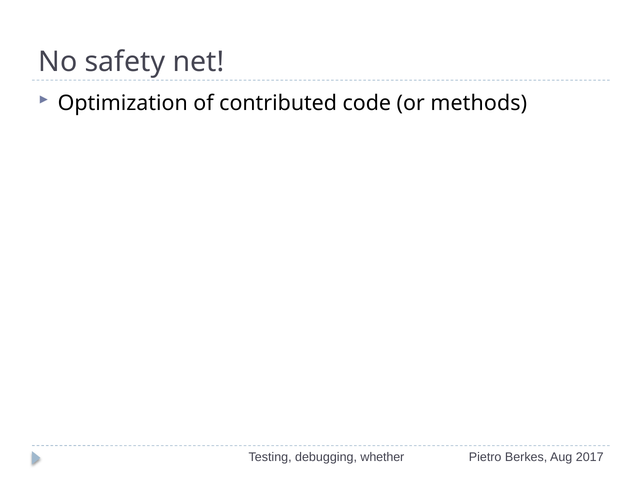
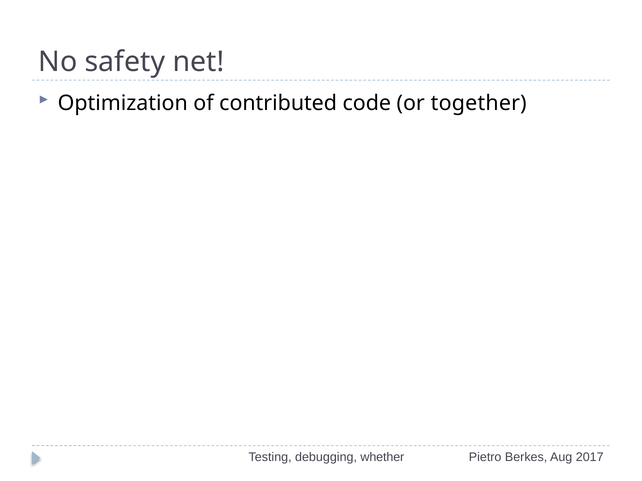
methods: methods -> together
